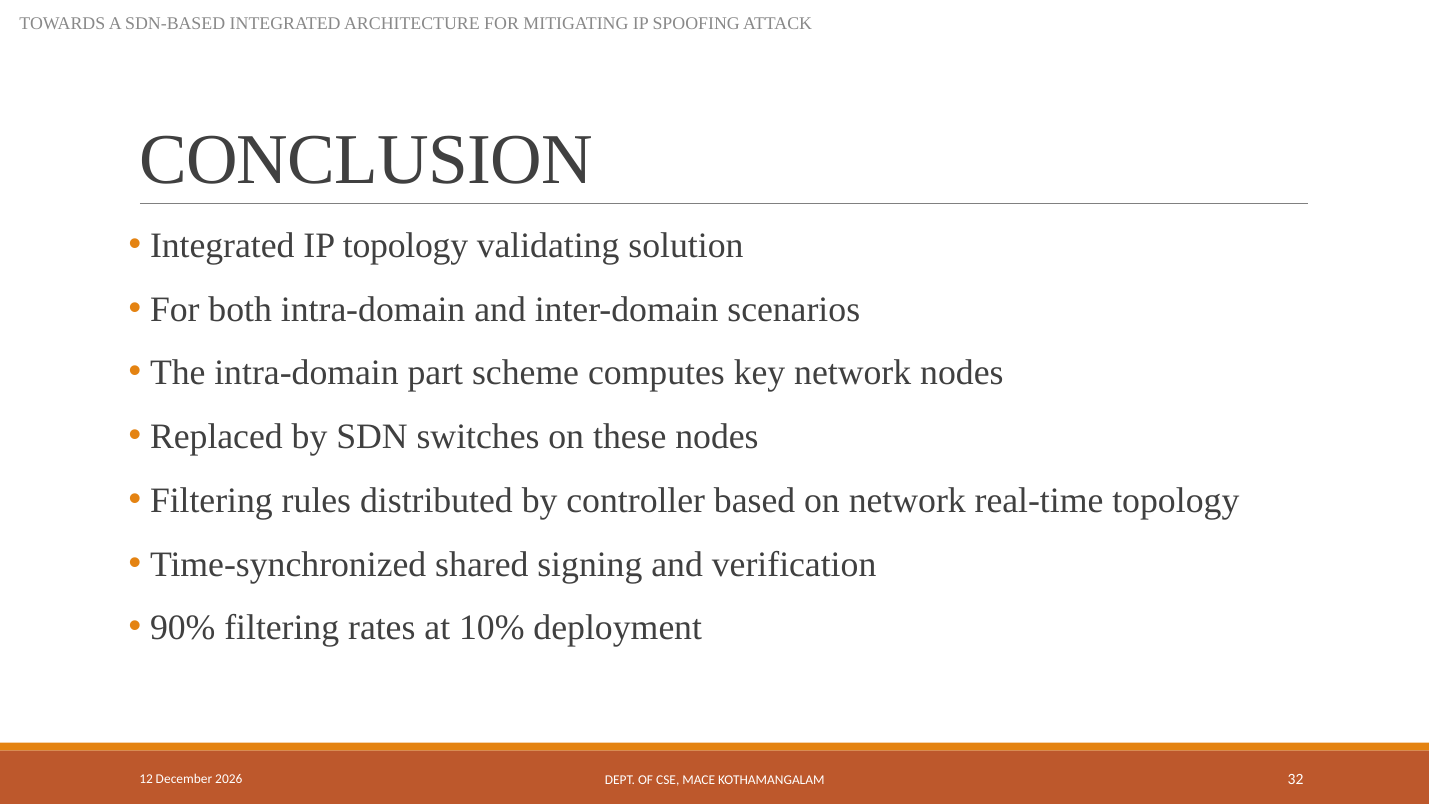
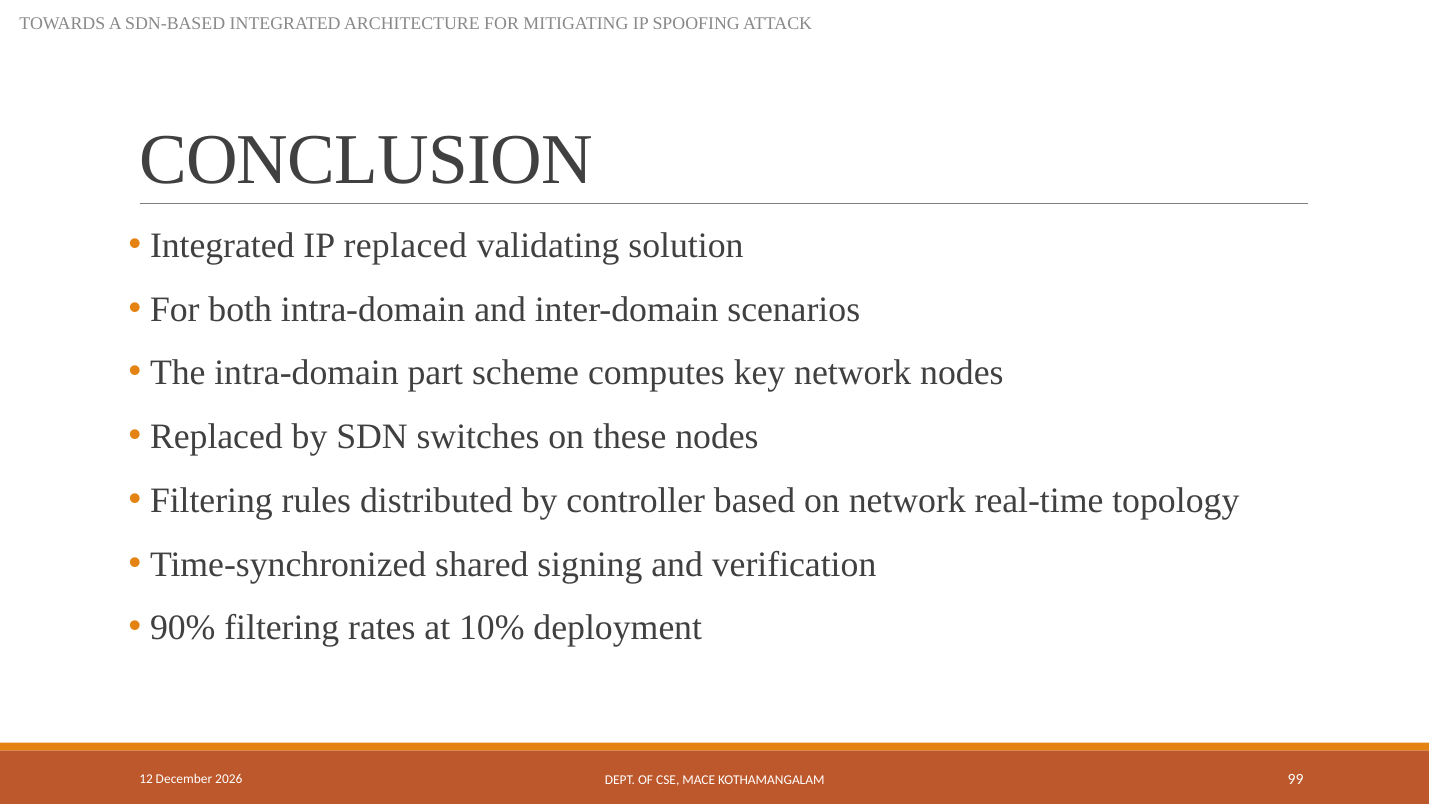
IP topology: topology -> replaced
32: 32 -> 99
